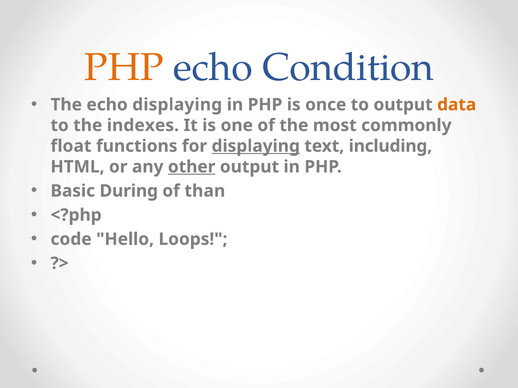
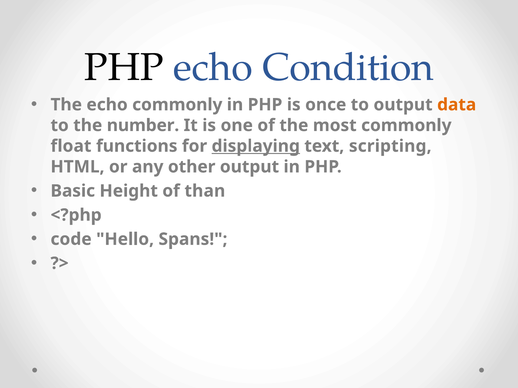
PHP at (124, 67) colour: orange -> black
echo displaying: displaying -> commonly
indexes: indexes -> number
including: including -> scripting
other underline: present -> none
During: During -> Height
Loops: Loops -> Spans
